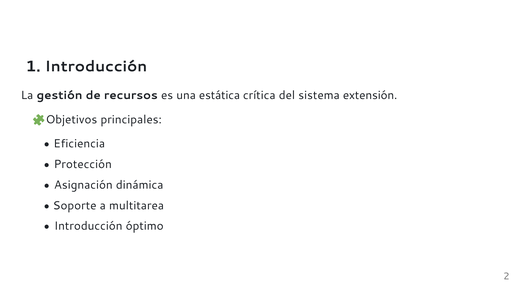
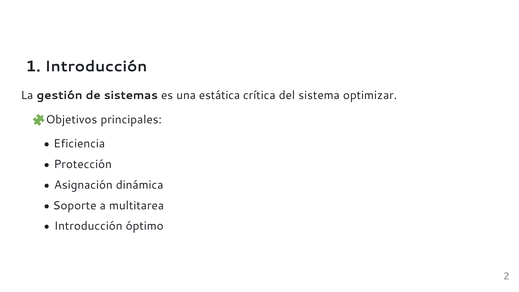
recursos: recursos -> sistemas
extensión: extensión -> optimizar
